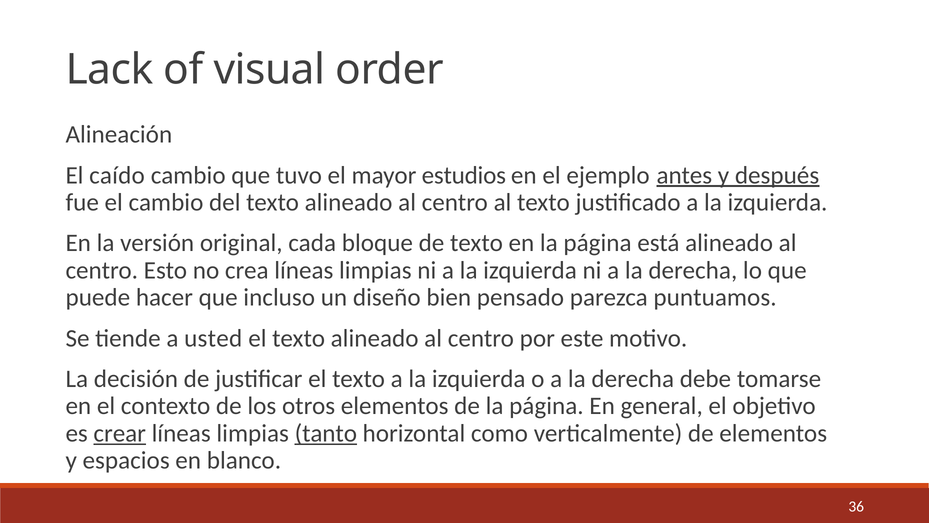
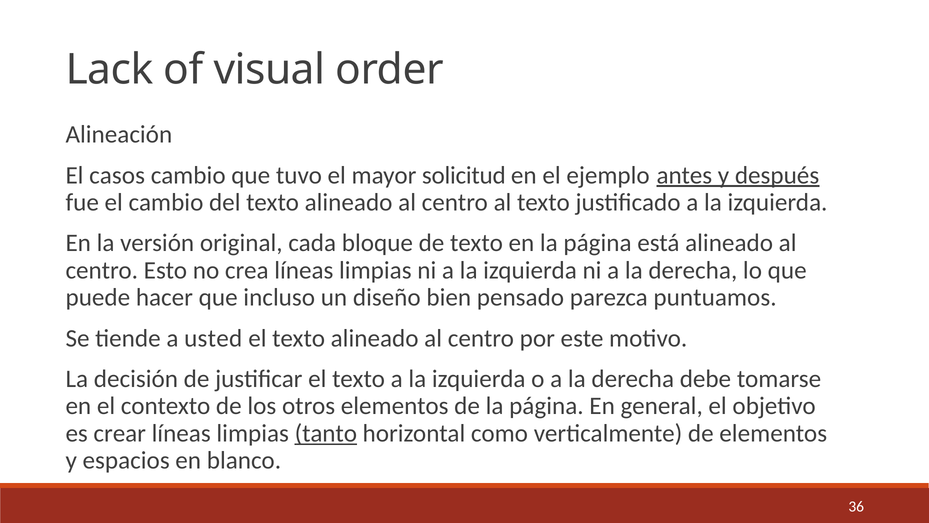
caído: caído -> casos
estudios: estudios -> solicitud
crear underline: present -> none
